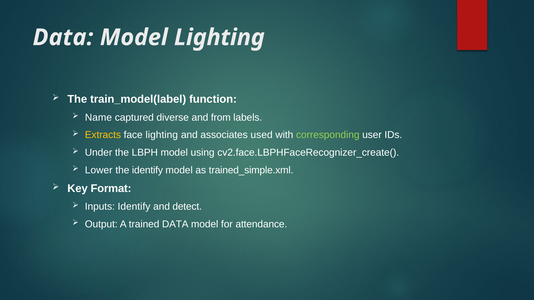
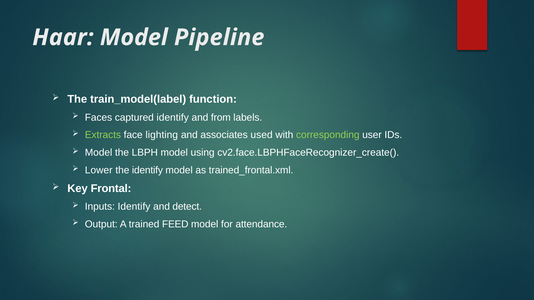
Data at (63, 37): Data -> Haar
Model Lighting: Lighting -> Pipeline
Name: Name -> Faces
captured diverse: diverse -> identify
Extracts colour: yellow -> light green
Under at (99, 153): Under -> Model
trained_simple.xml: trained_simple.xml -> trained_frontal.xml
Format: Format -> Frontal
trained DATA: DATA -> FEED
